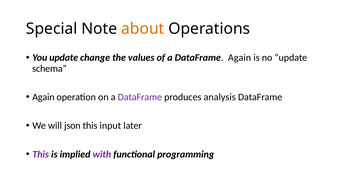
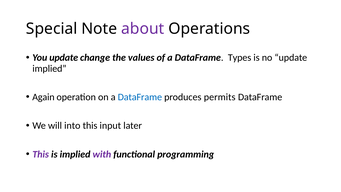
about colour: orange -> purple
DataFrame Again: Again -> Types
schema at (49, 68): schema -> implied
DataFrame at (140, 97) colour: purple -> blue
analysis: analysis -> permits
json: json -> into
